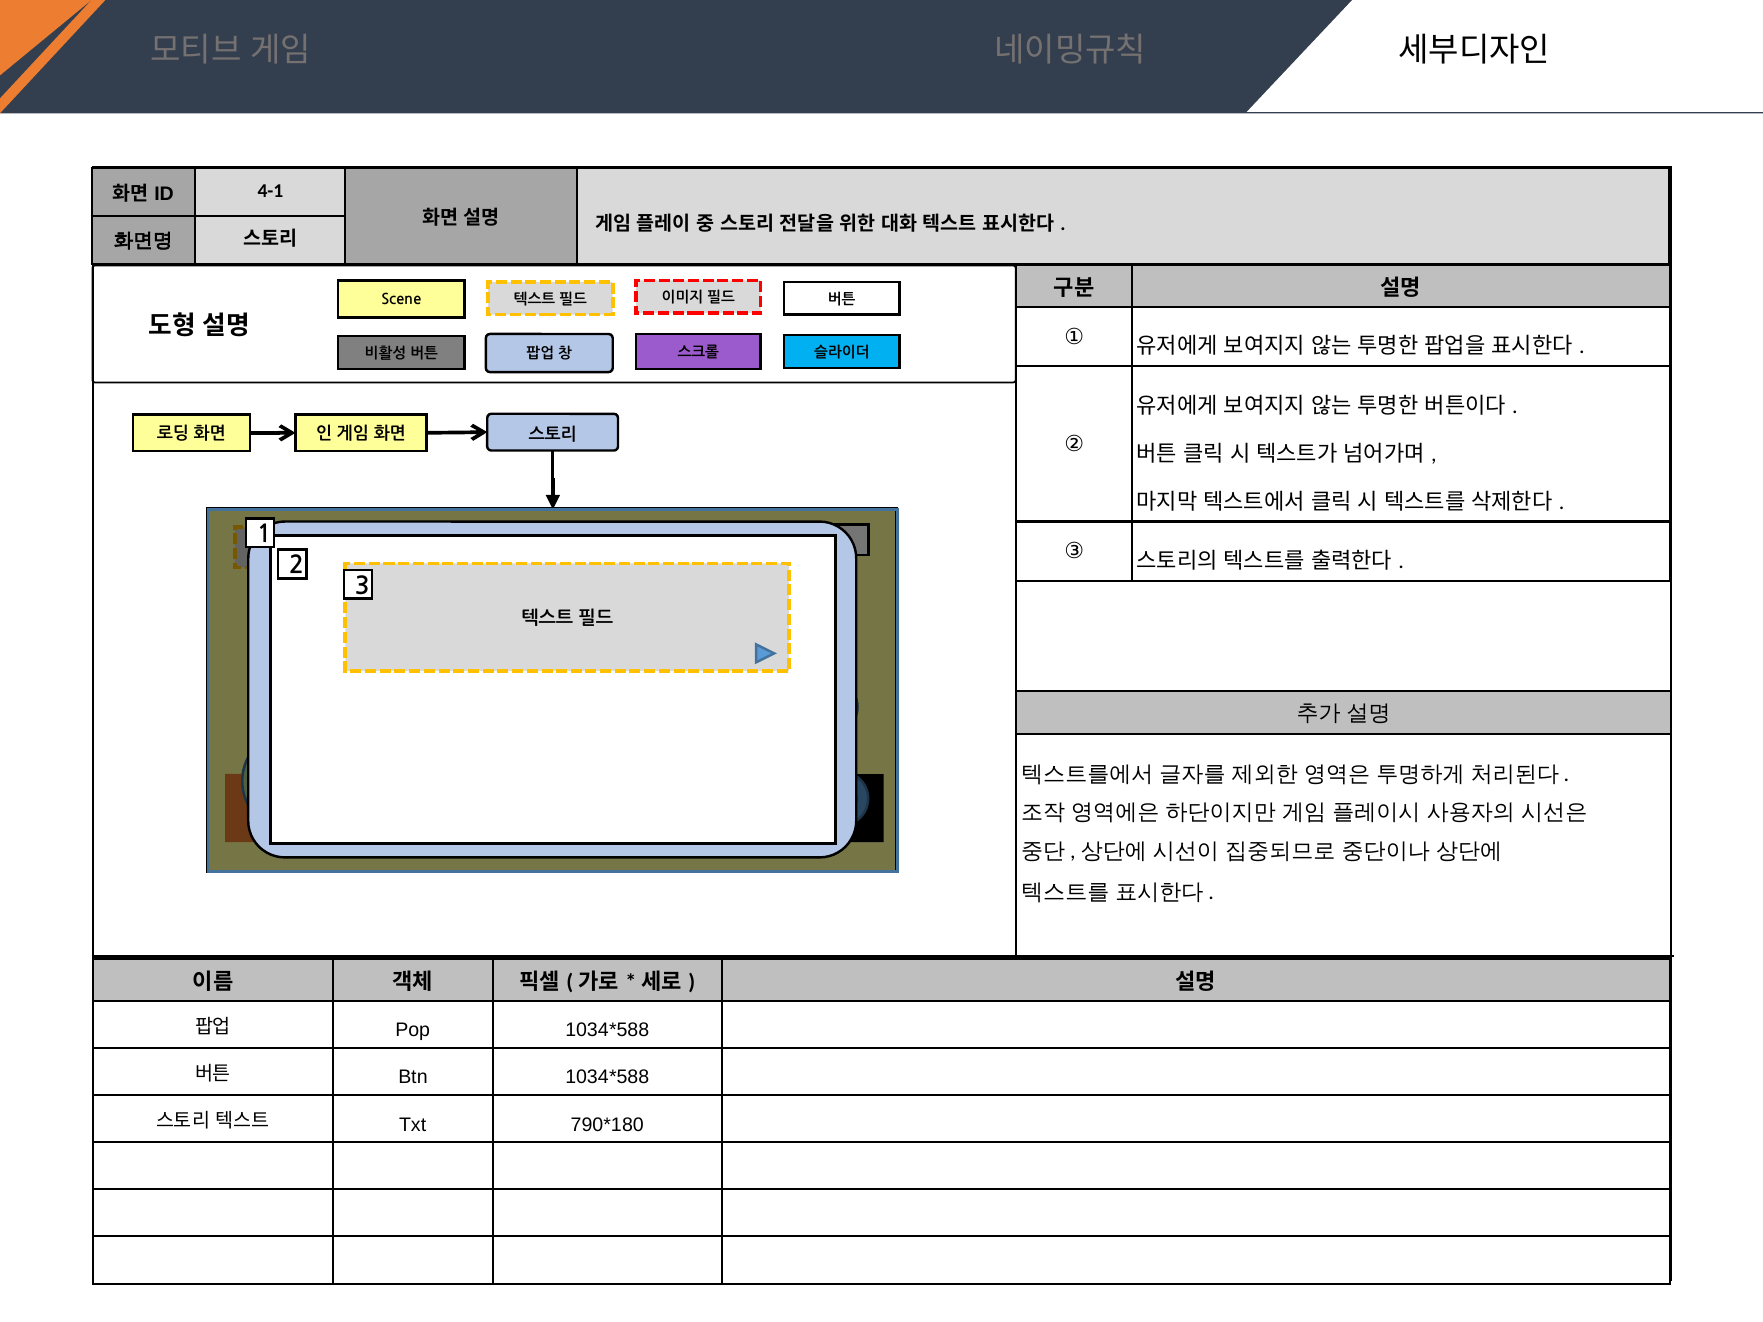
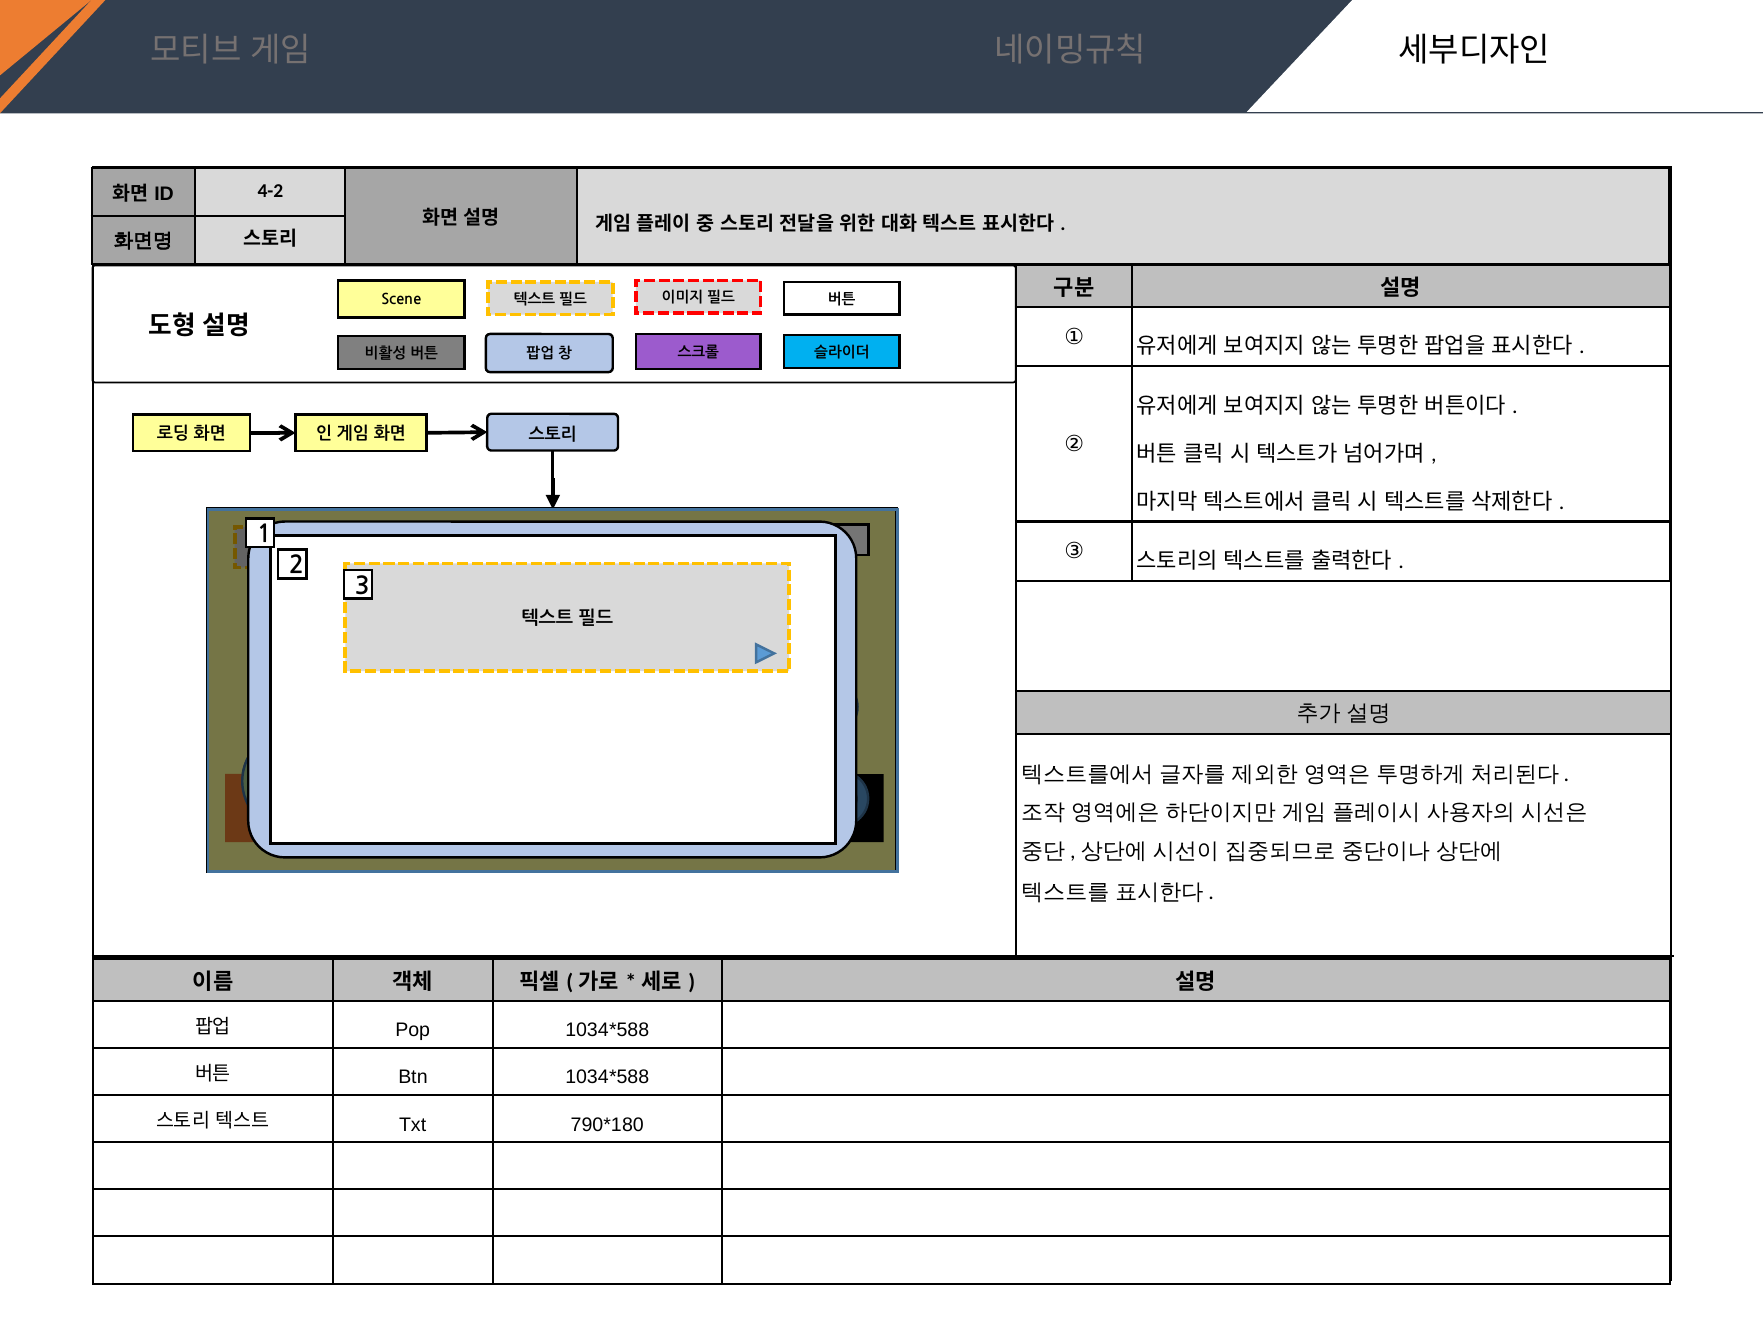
4-1: 4-1 -> 4-2
